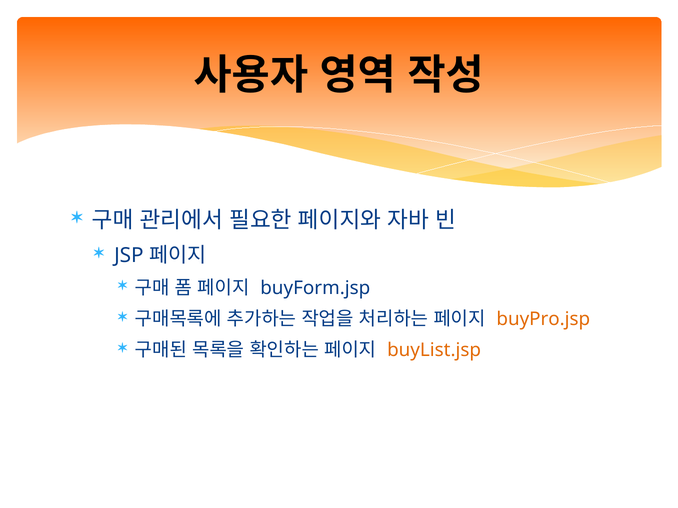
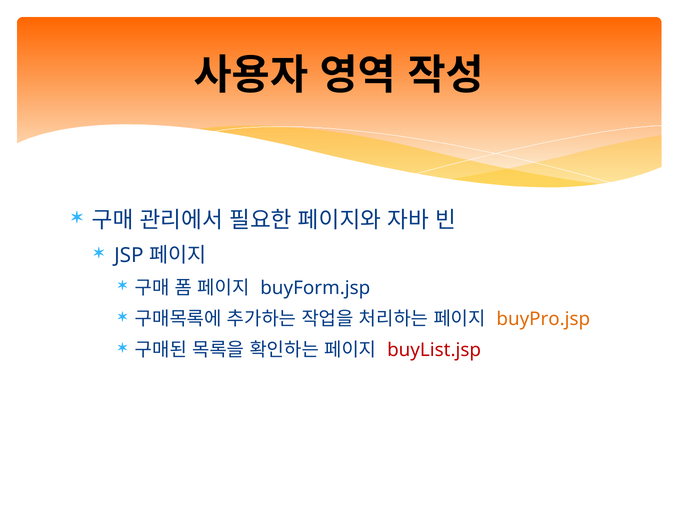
buyList.jsp colour: orange -> red
